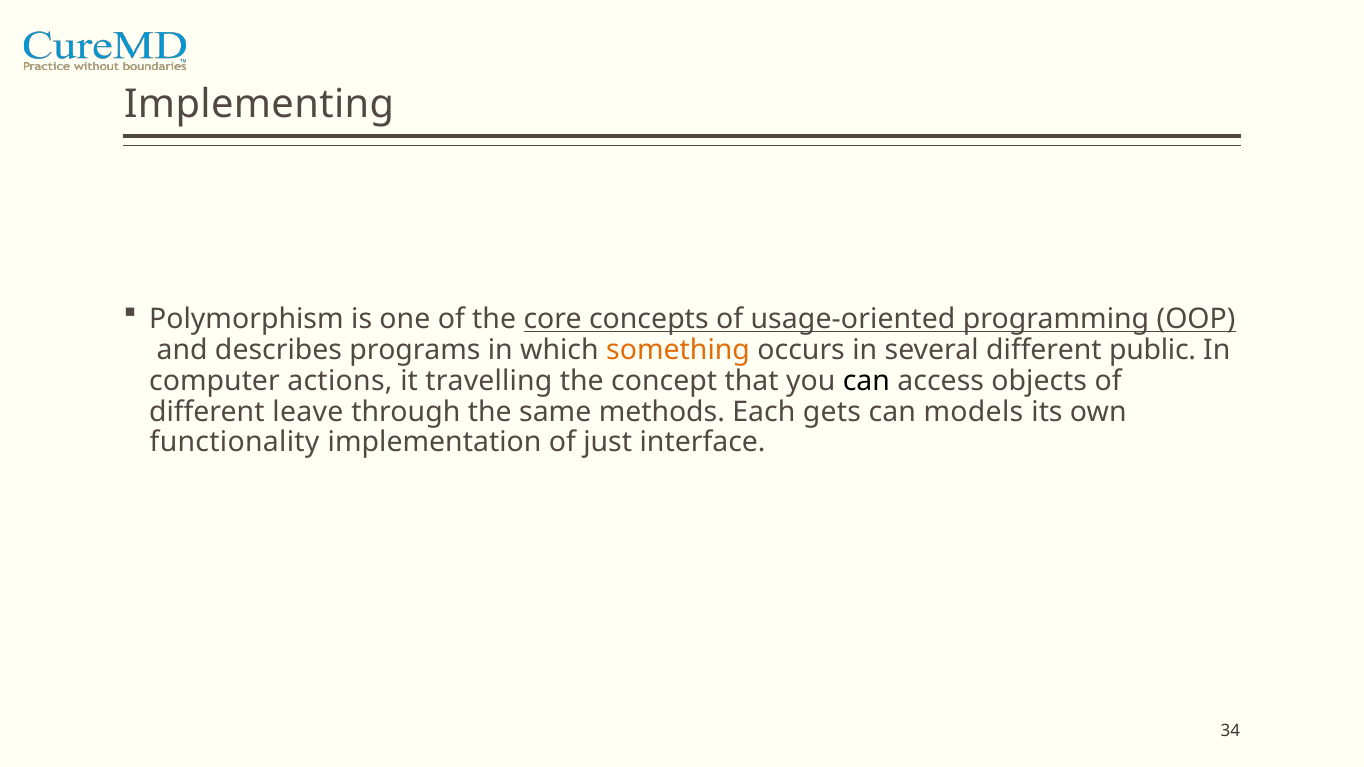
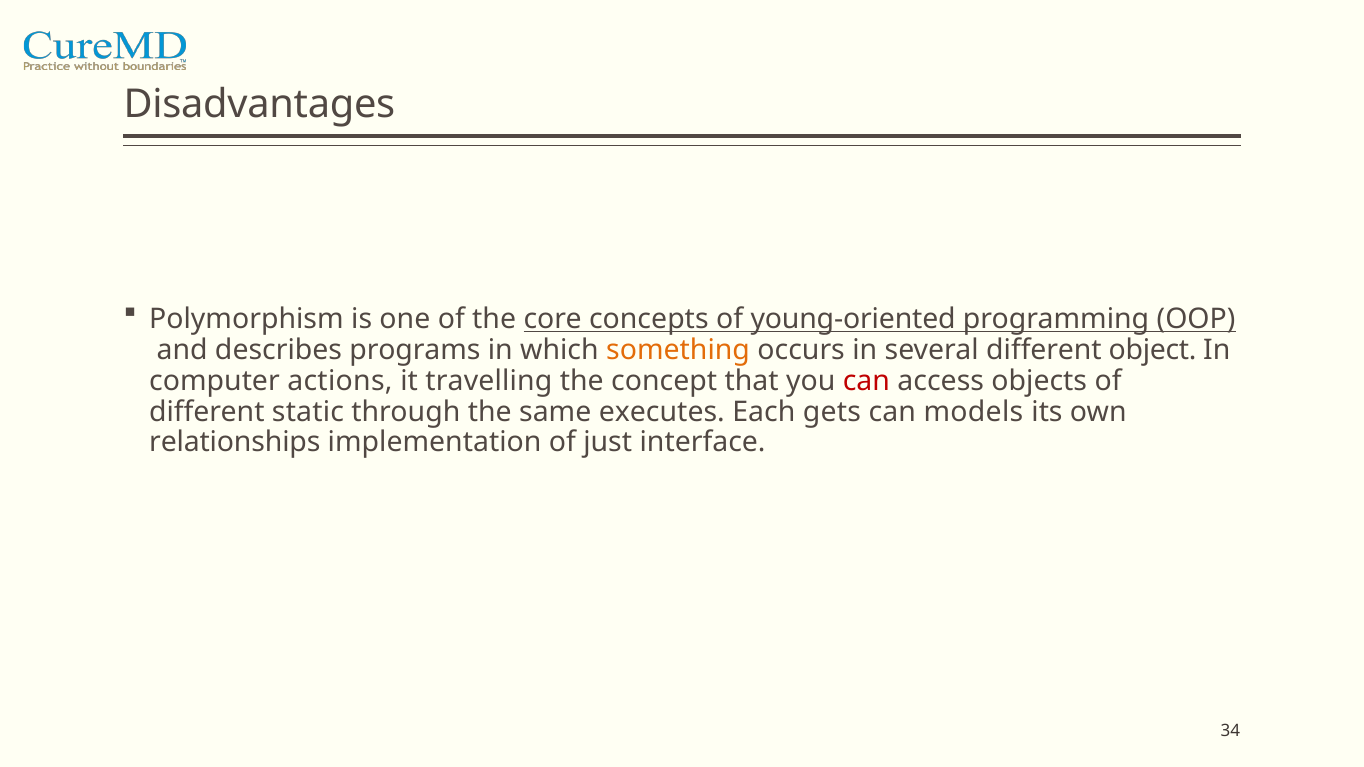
Implementing: Implementing -> Disadvantages
usage-oriented: usage-oriented -> young-oriented
public: public -> object
can at (866, 381) colour: black -> red
leave: leave -> static
methods: methods -> executes
functionality: functionality -> relationships
